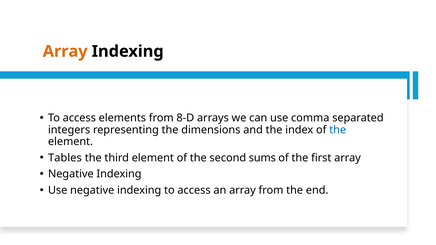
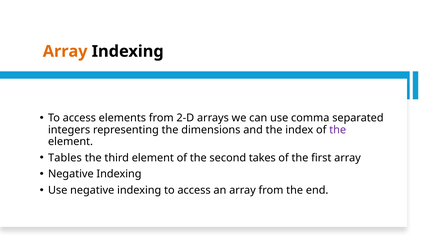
8-D: 8-D -> 2-D
the at (338, 130) colour: blue -> purple
sums: sums -> takes
